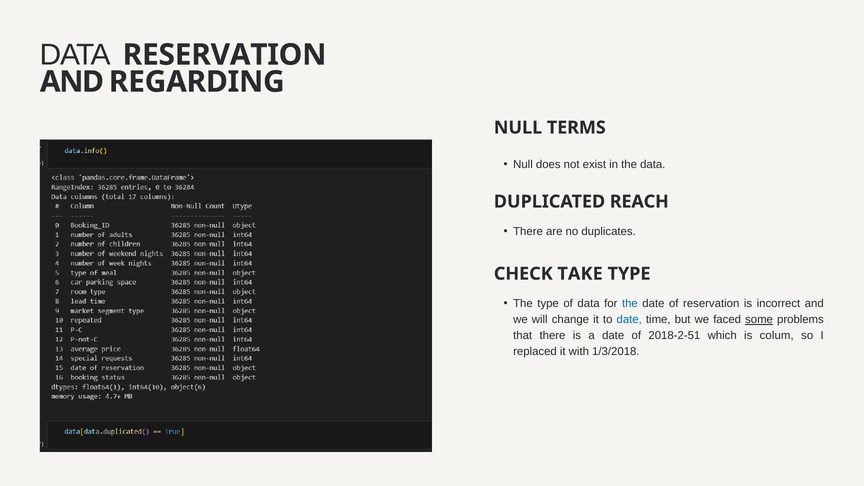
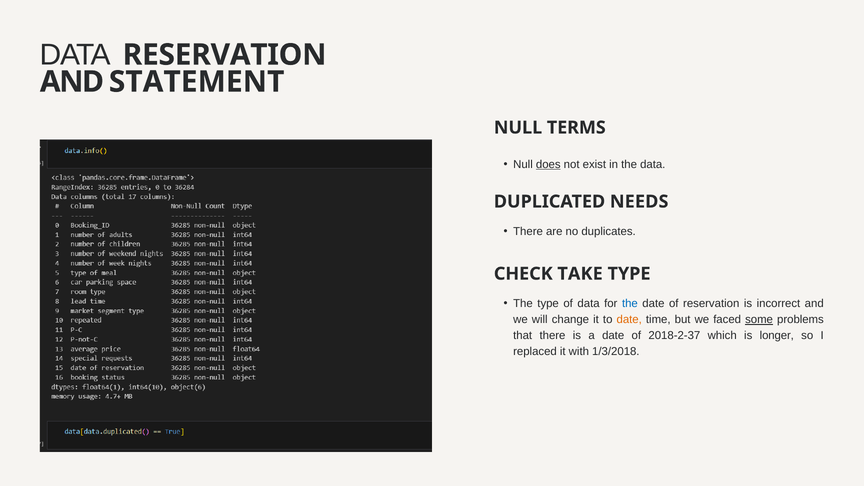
REGARDING: REGARDING -> STATEMENT
does underline: none -> present
REACH: REACH -> NEEDS
date at (629, 320) colour: blue -> orange
2018-2-51: 2018-2-51 -> 2018-2-37
colum: colum -> longer
